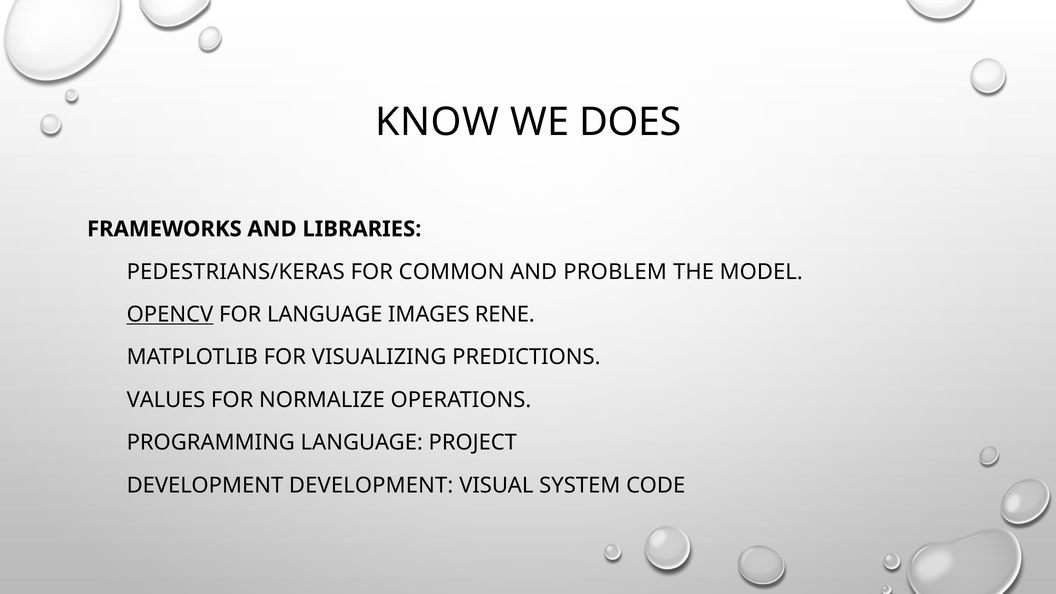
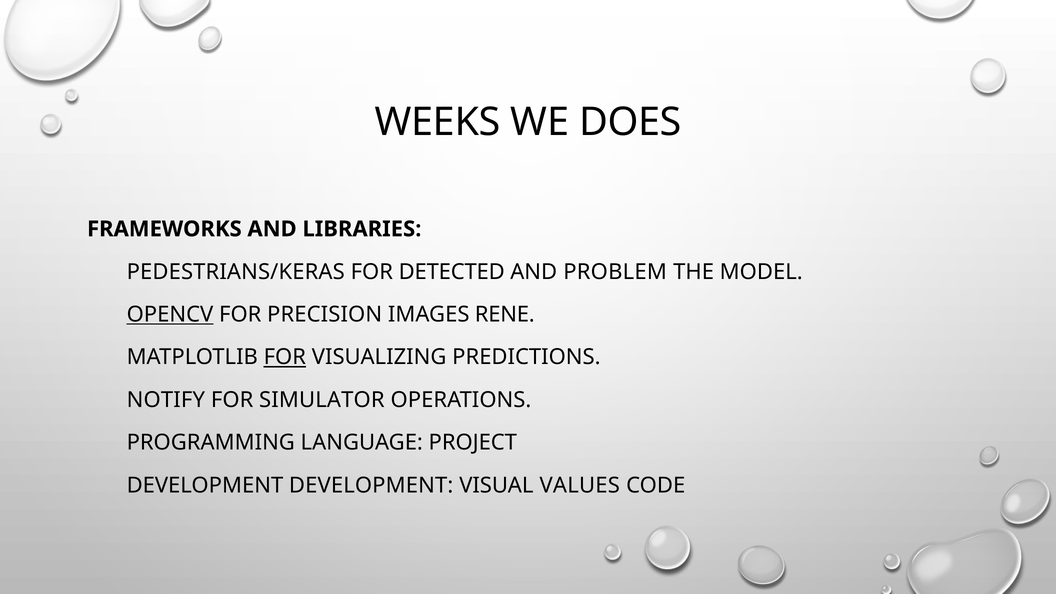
KNOW: KNOW -> WEEKS
COMMON: COMMON -> DETECTED
FOR LANGUAGE: LANGUAGE -> PRECISION
FOR at (285, 357) underline: none -> present
VALUES: VALUES -> NOTIFY
NORMALIZE: NORMALIZE -> SIMULATOR
SYSTEM: SYSTEM -> VALUES
